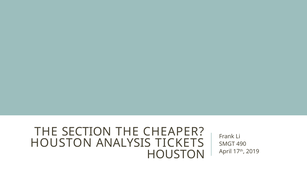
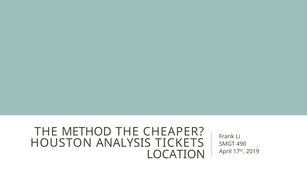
SECTION: SECTION -> METHOD
HOUSTON at (176, 154): HOUSTON -> LOCATION
